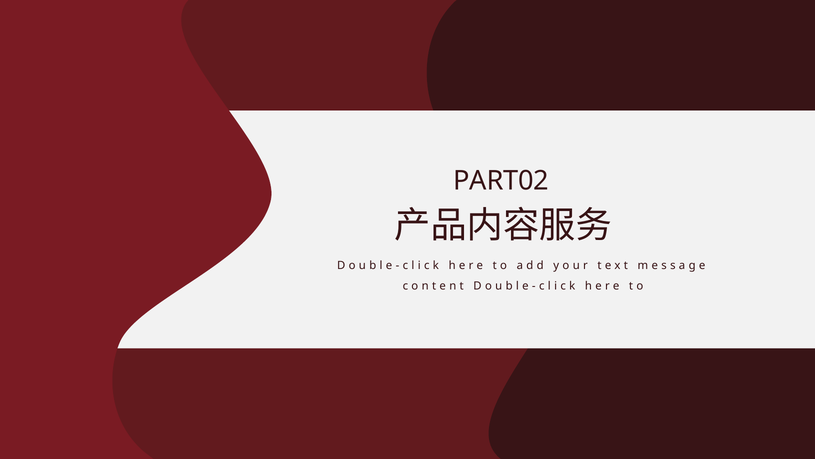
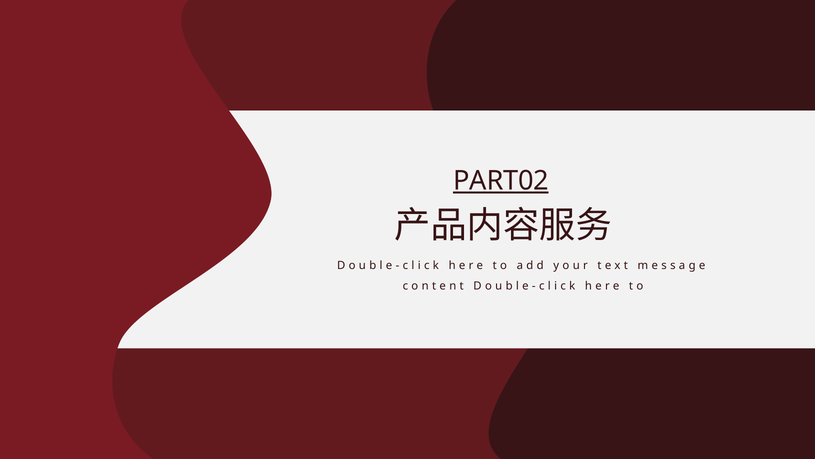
PART02 underline: none -> present
